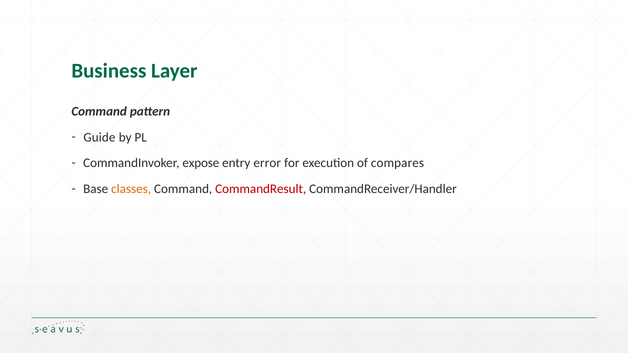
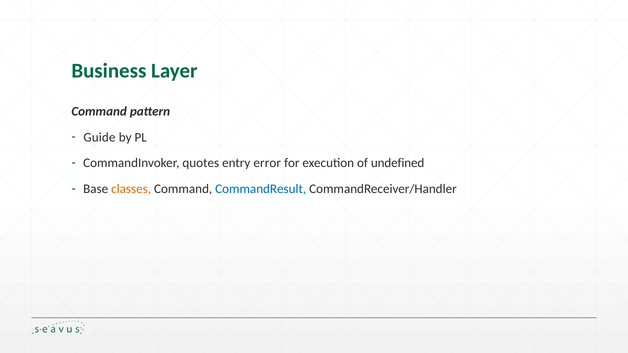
expose: expose -> quotes
compares: compares -> undefined
CommandResult colour: red -> blue
